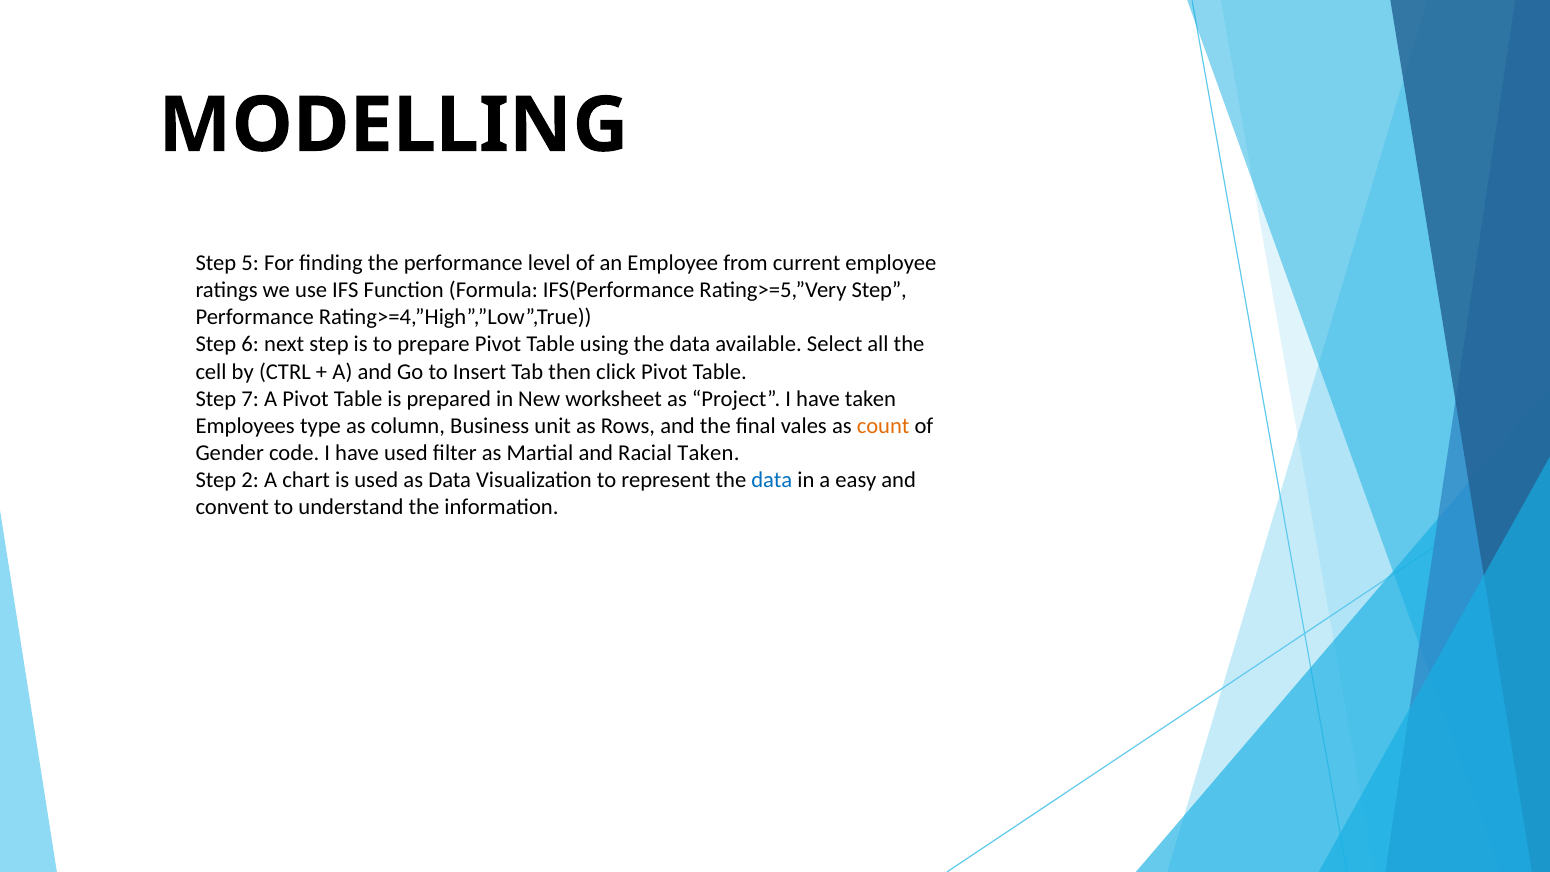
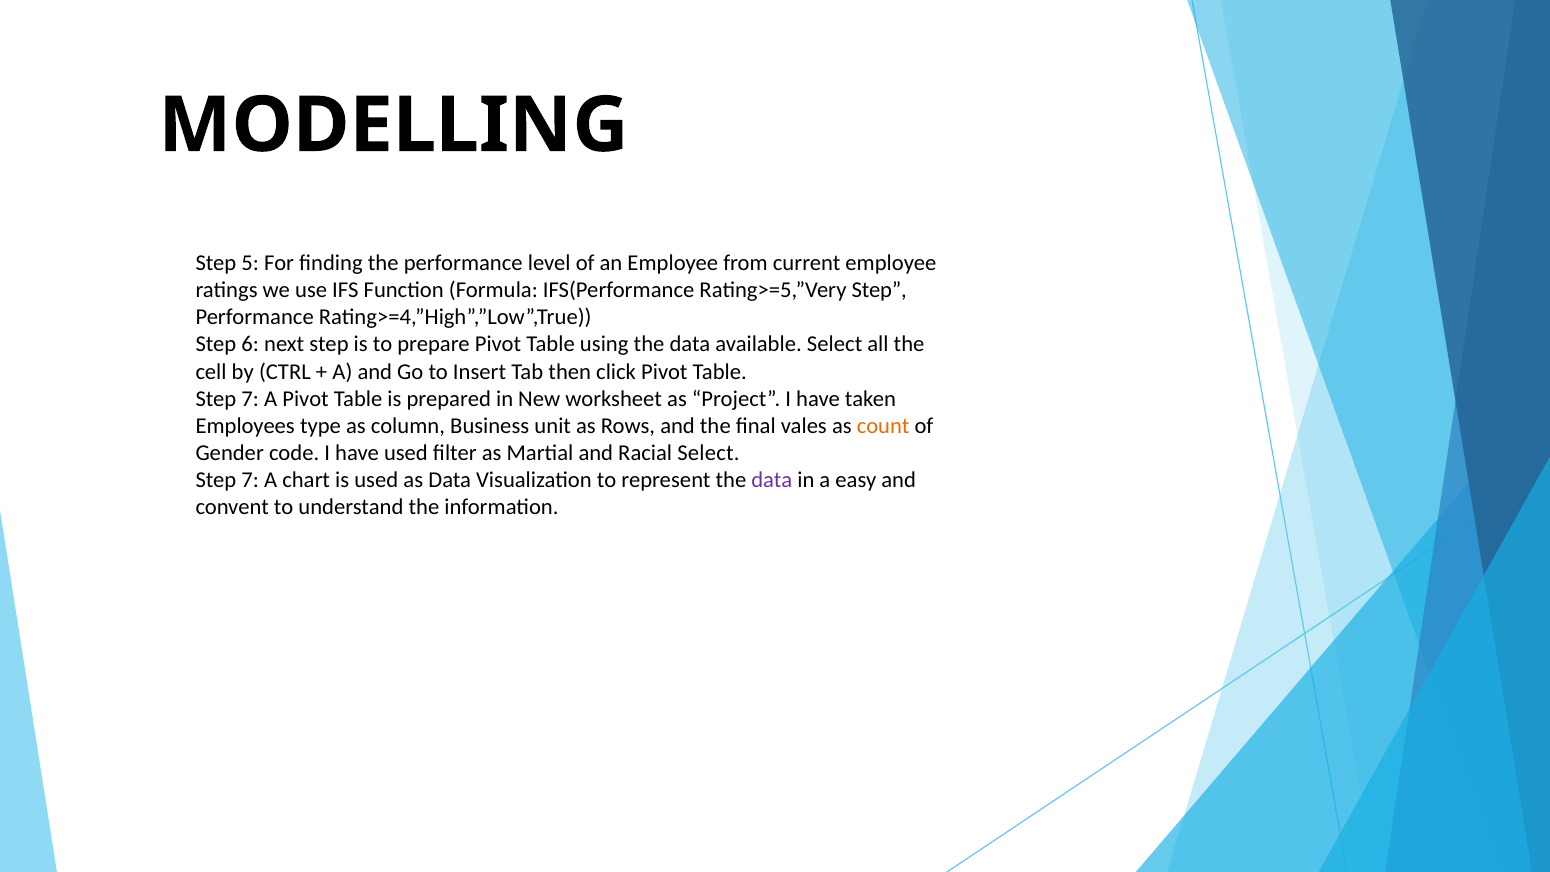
Racial Taken: Taken -> Select
2 at (250, 480): 2 -> 7
data at (772, 480) colour: blue -> purple
